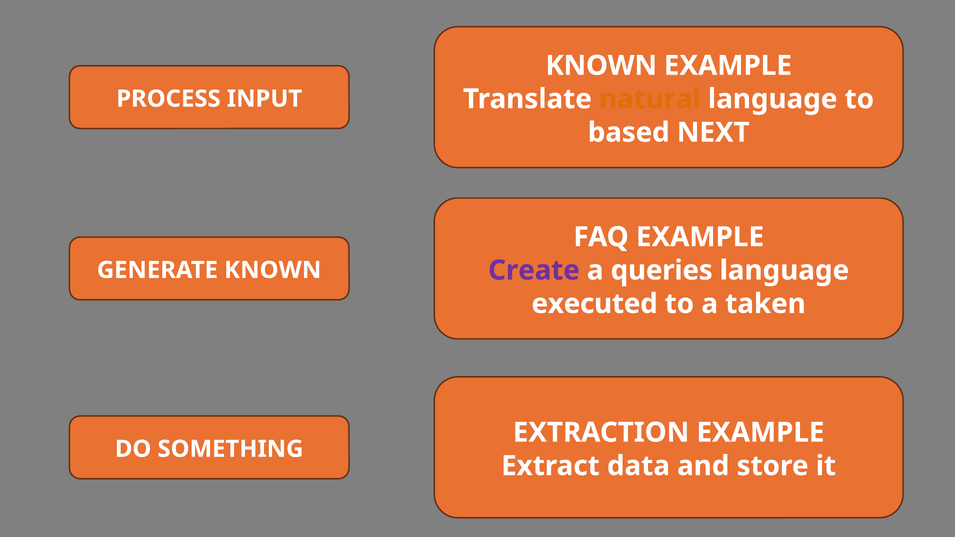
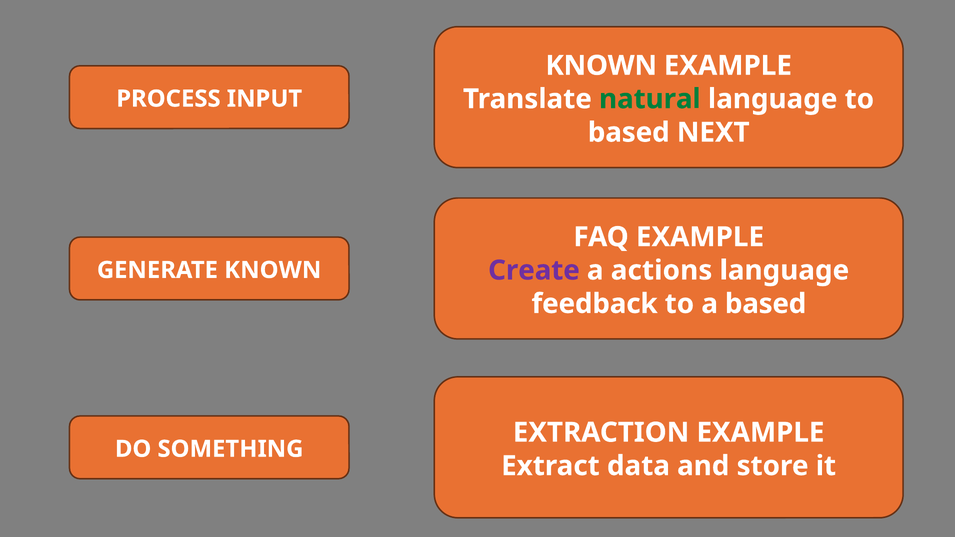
natural colour: orange -> green
queries: queries -> actions
executed: executed -> feedback
a taken: taken -> based
